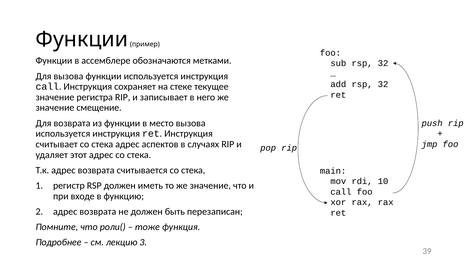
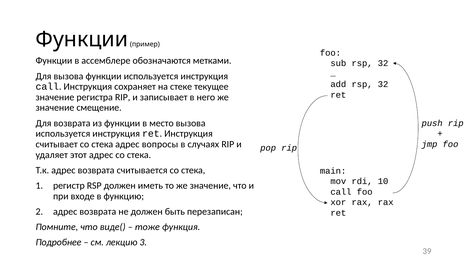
аспектов: аспектов -> вопросы
роли(: роли( -> виде(
